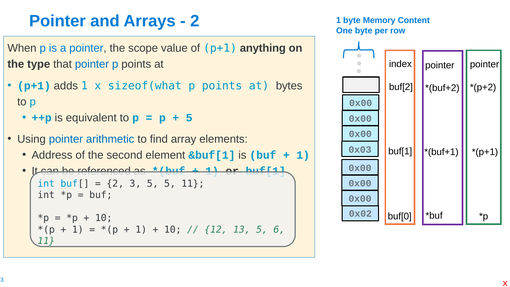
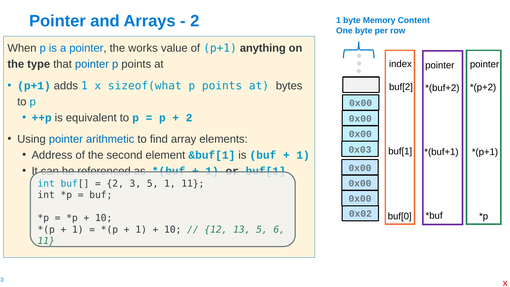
scope: scope -> works
5 at (189, 118): 5 -> 2
5 5: 5 -> 1
